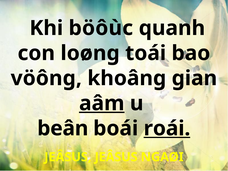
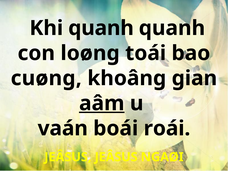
Khi böôùc: böôùc -> quanh
vöông: vöông -> cuøng
beân: beân -> vaán
roái underline: present -> none
